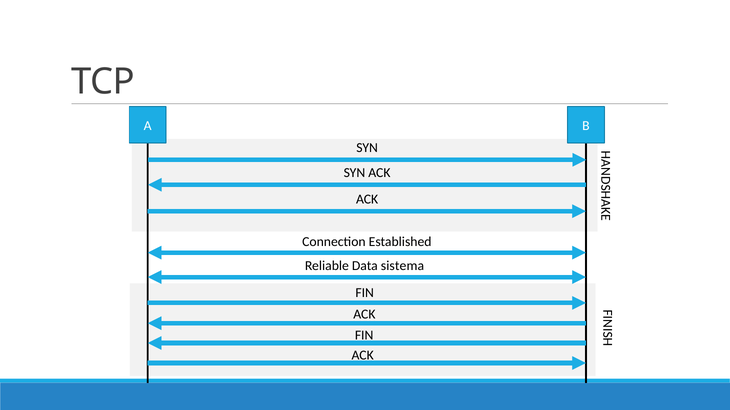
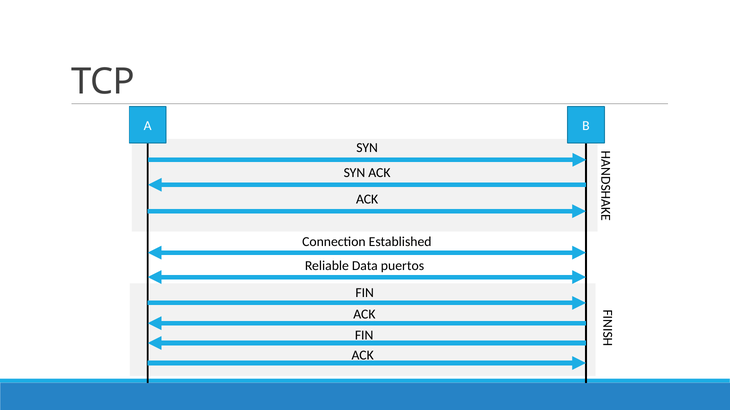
sistema: sistema -> puertos
